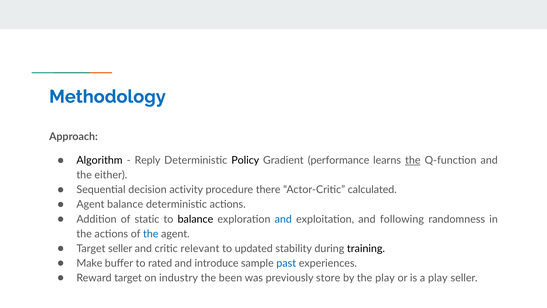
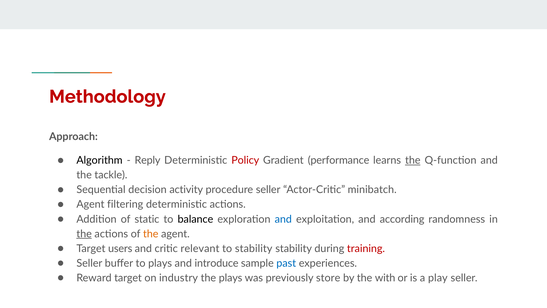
Methodology colour: blue -> red
Policy colour: black -> red
either: either -> tackle
procedure there: there -> seller
calculated: calculated -> minibatch
Agent balance: balance -> filtering
following: following -> according
the at (84, 234) underline: none -> present
the at (151, 234) colour: blue -> orange
Target seller: seller -> users
to updated: updated -> stability
training colour: black -> red
Make at (89, 263): Make -> Seller
to rated: rated -> plays
the been: been -> plays
the play: play -> with
